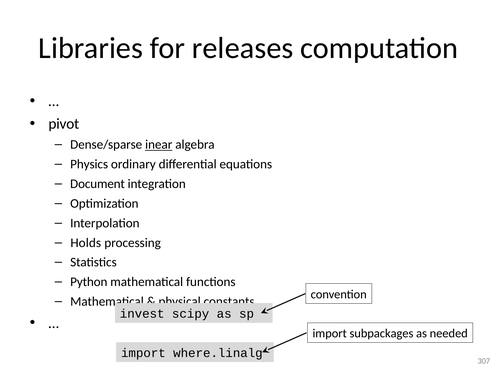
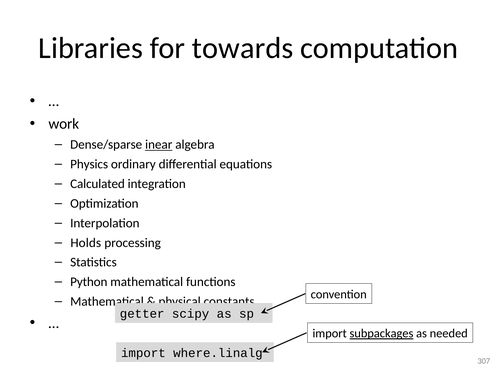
releases: releases -> towards
pivot: pivot -> work
Document: Document -> Calculated
invest: invest -> getter
subpackages underline: none -> present
